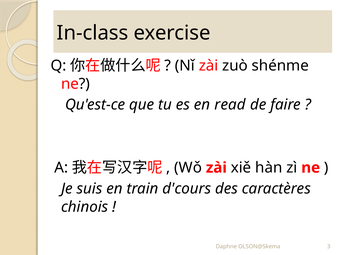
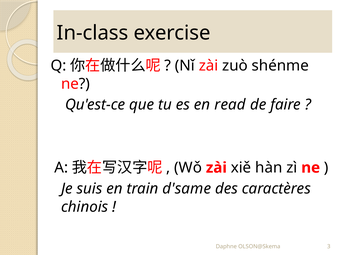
d'cours: d'cours -> d'same
